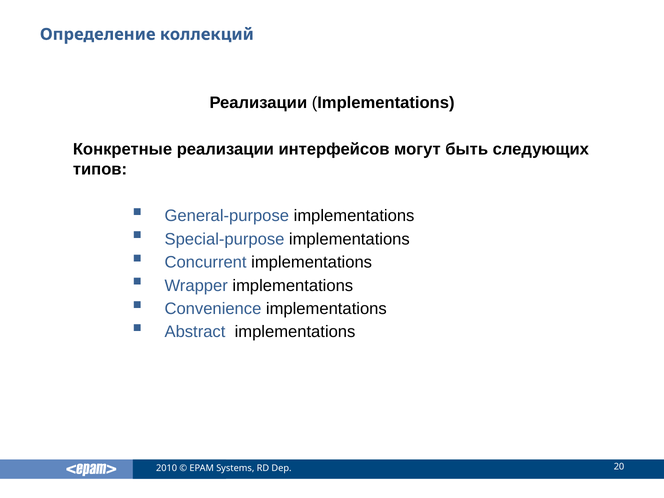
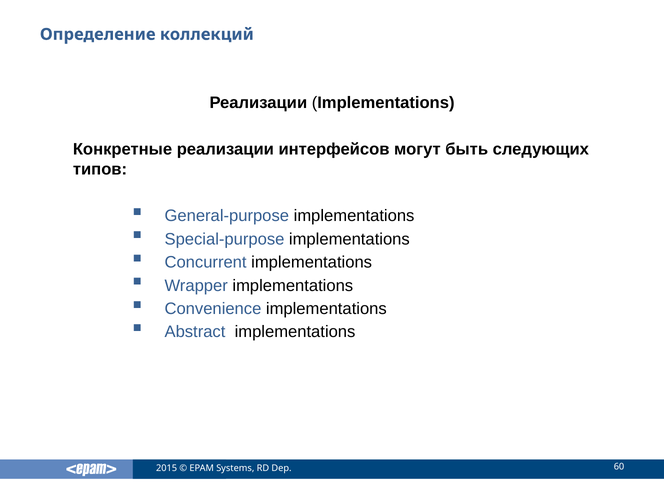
2010: 2010 -> 2015
20: 20 -> 60
